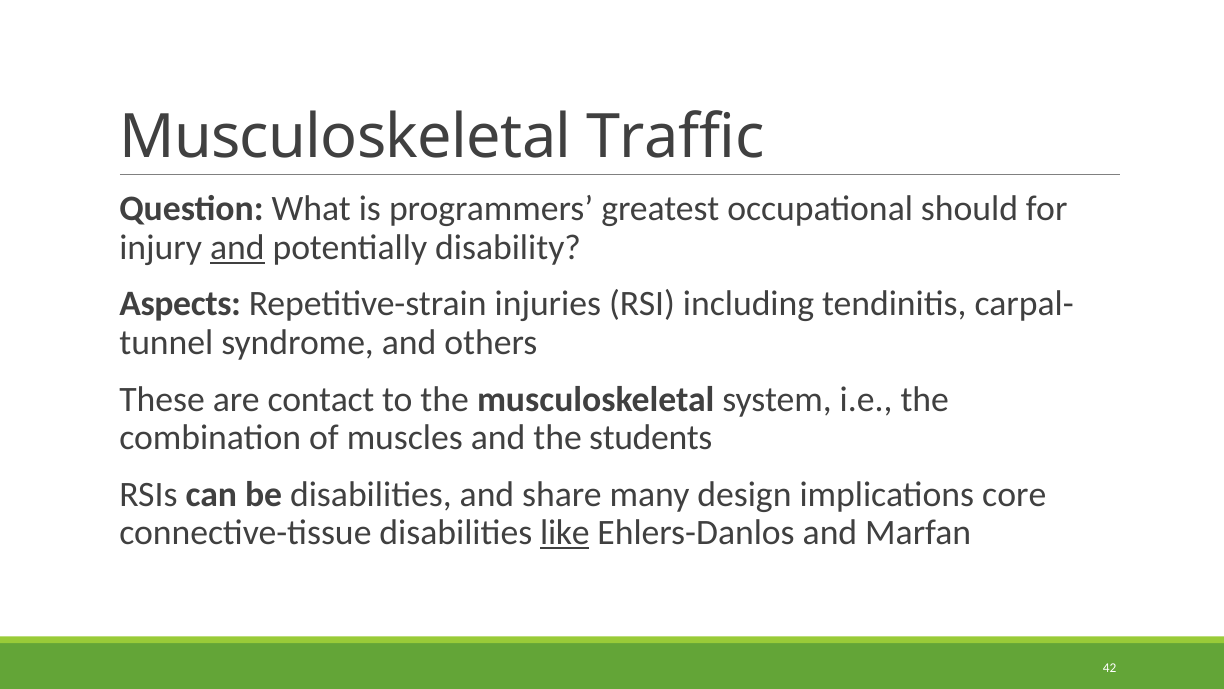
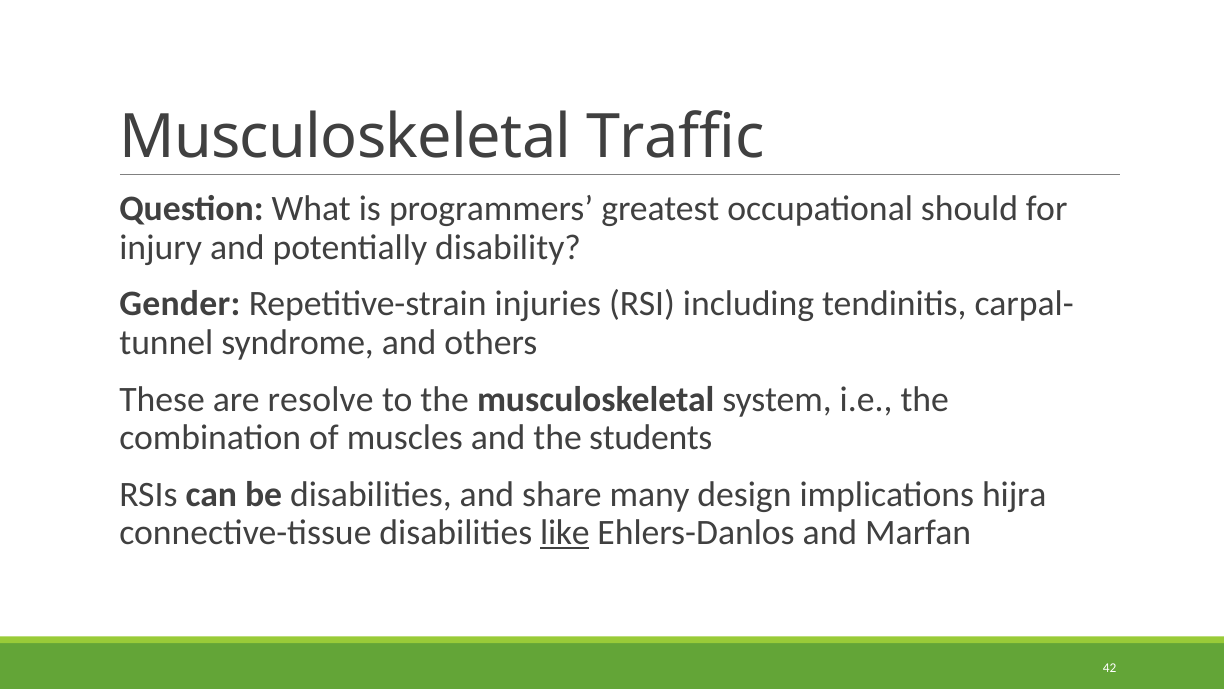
and at (237, 248) underline: present -> none
Aspects: Aspects -> Gender
contact: contact -> resolve
core: core -> hijra
